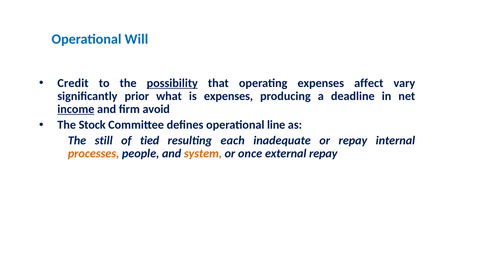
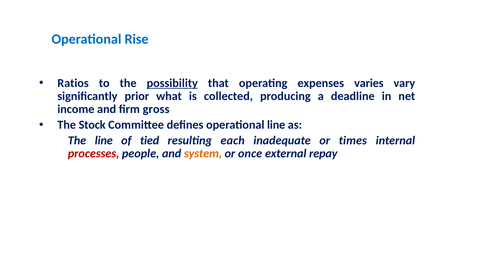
Will: Will -> Rise
Credit: Credit -> Ratios
affect: affect -> varies
is expenses: expenses -> collected
income underline: present -> none
avoid: avoid -> gross
The still: still -> line
or repay: repay -> times
processes colour: orange -> red
